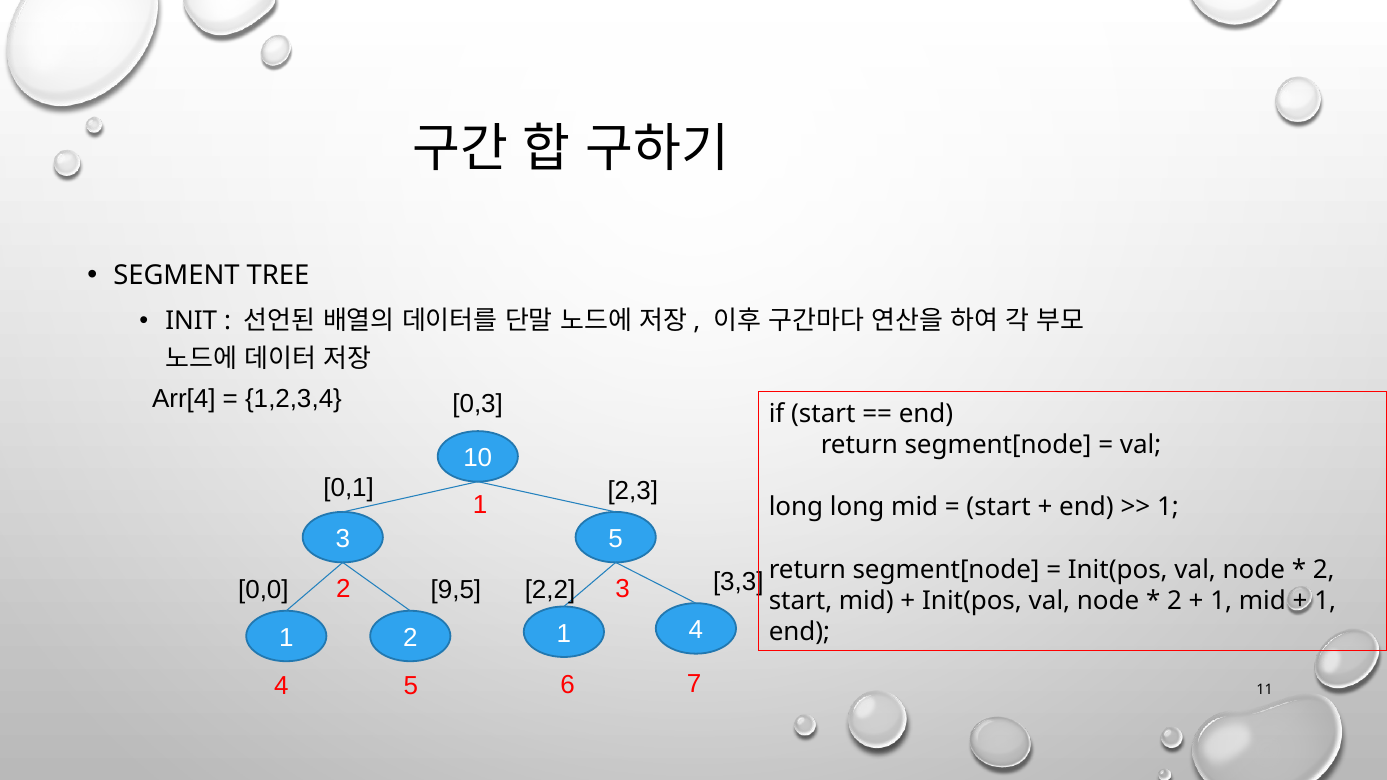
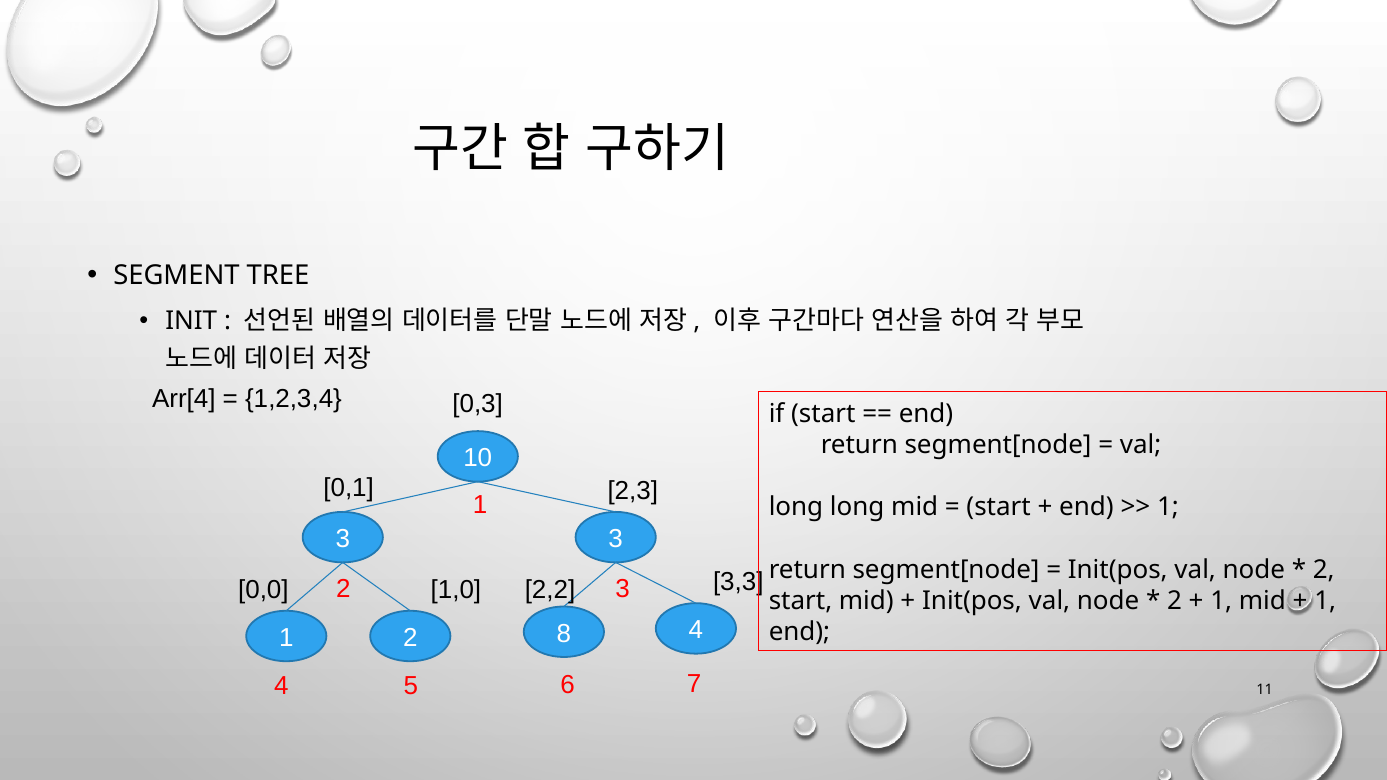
3 5: 5 -> 3
9,5: 9,5 -> 1,0
2 1: 1 -> 8
